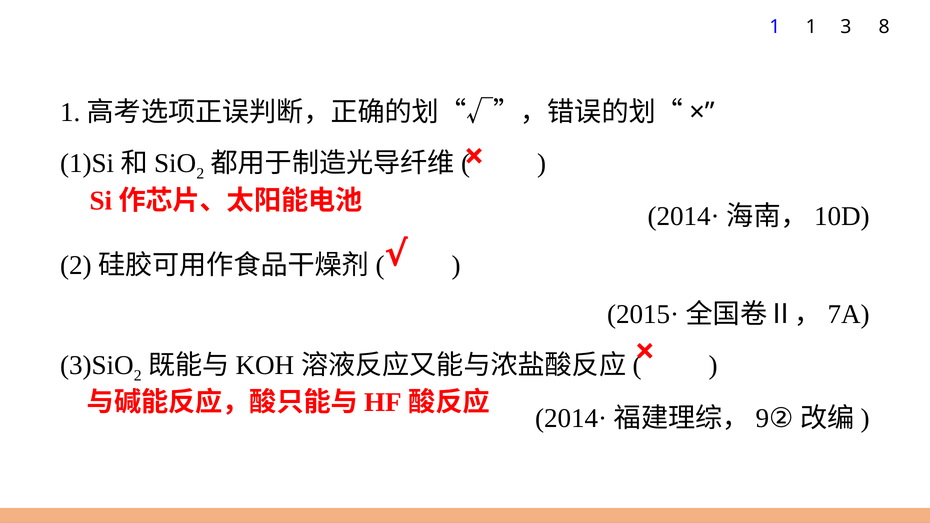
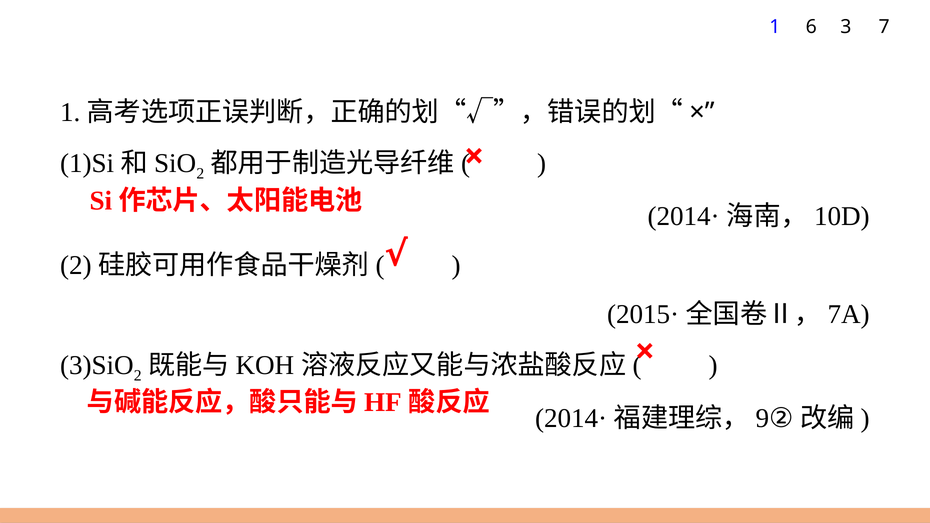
1 1: 1 -> 6
8: 8 -> 7
